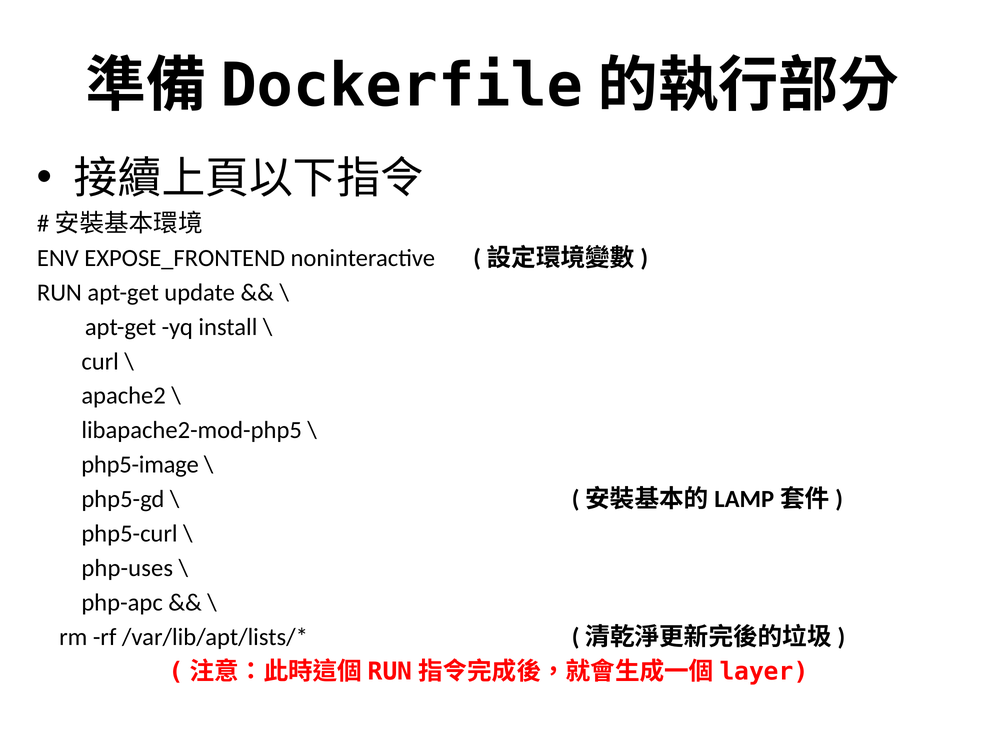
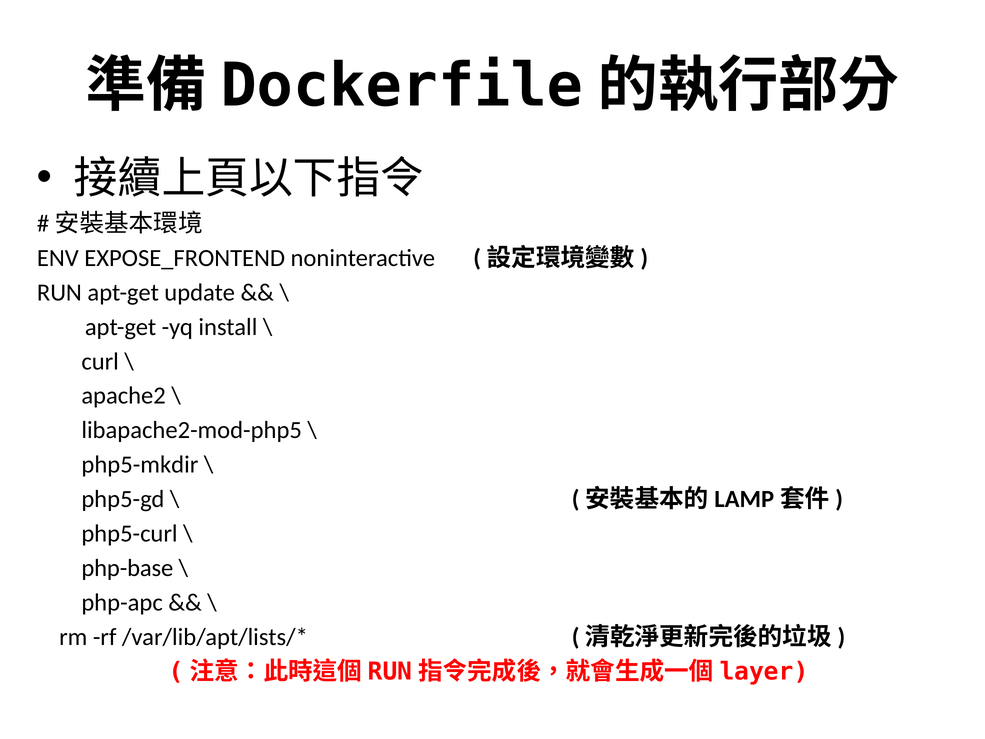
php5-image: php5-image -> php5-mkdir
php-uses: php-uses -> php-base
